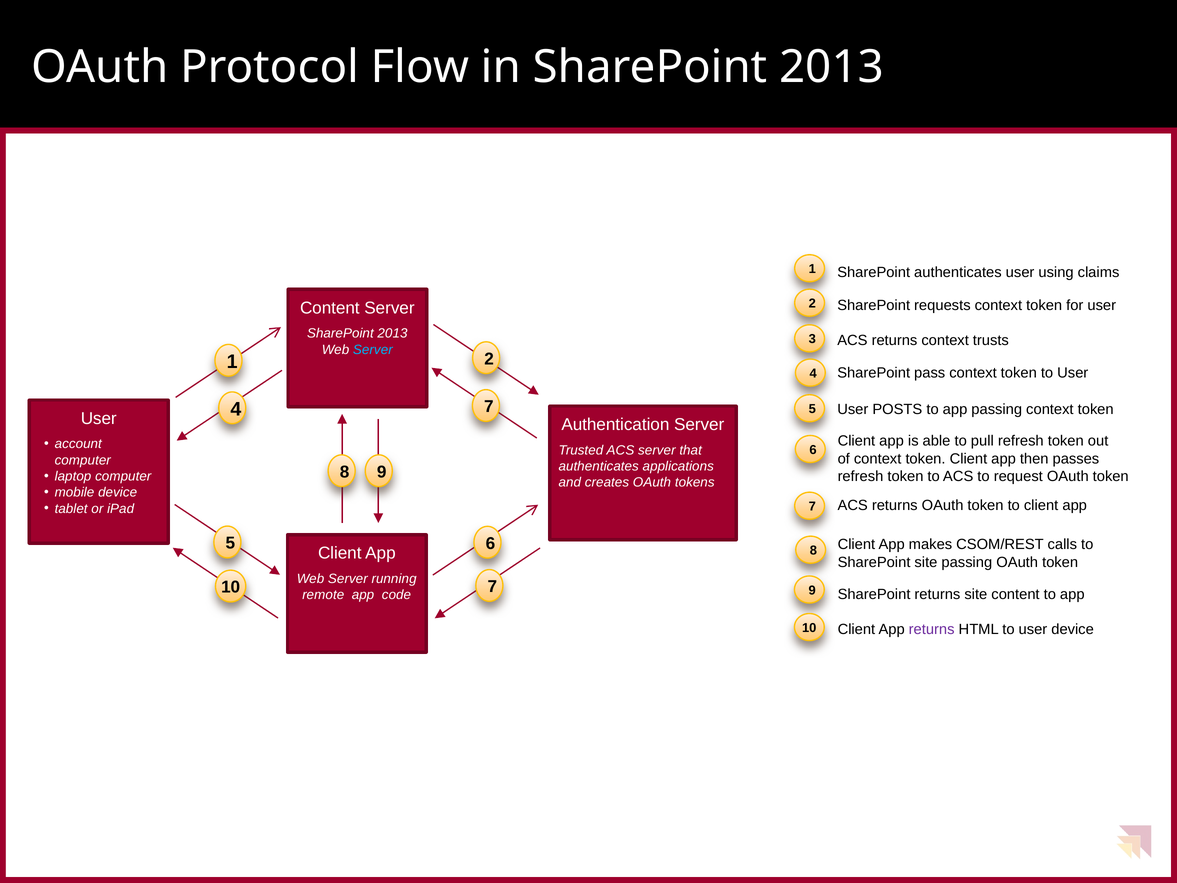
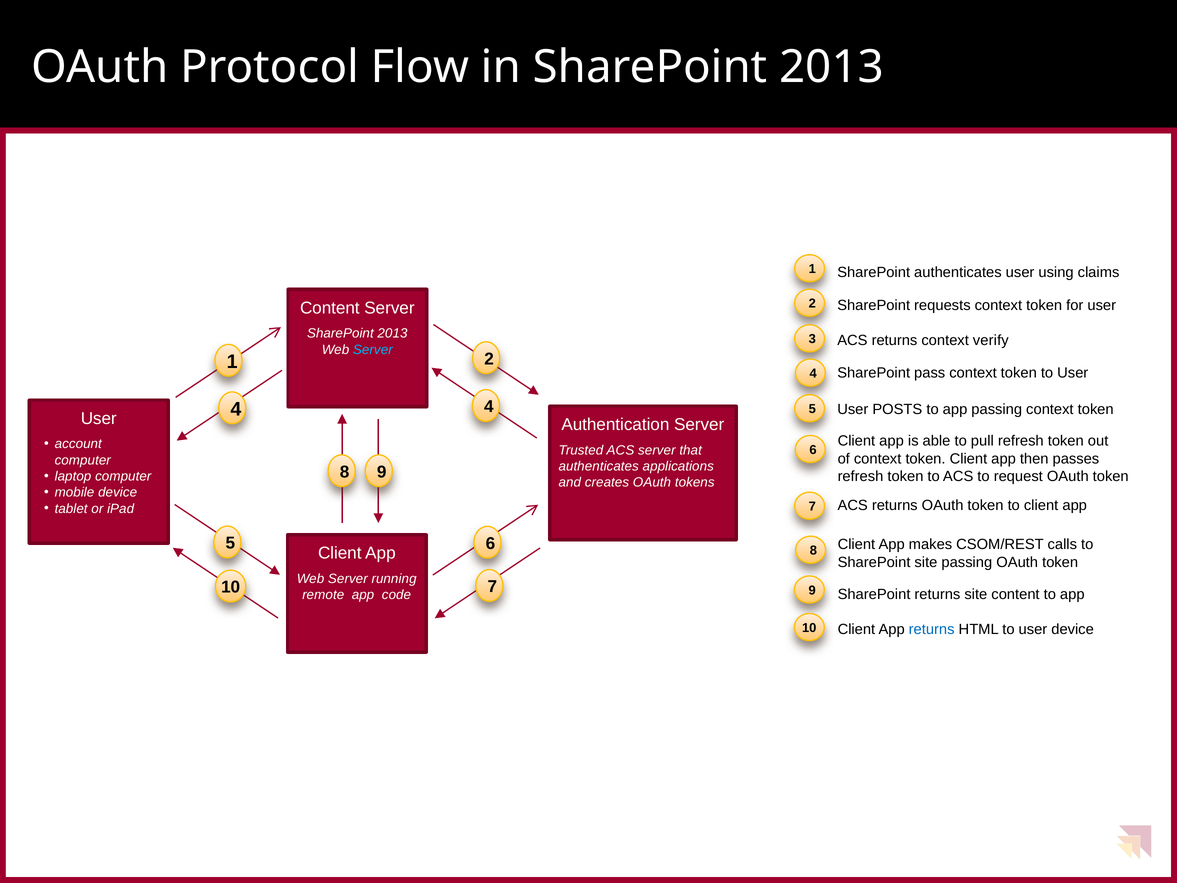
trusts: trusts -> verify
4 7: 7 -> 4
returns at (932, 629) colour: purple -> blue
